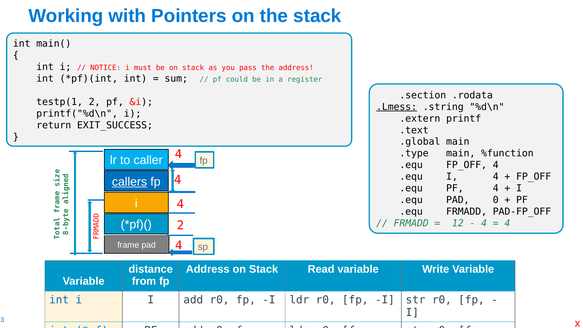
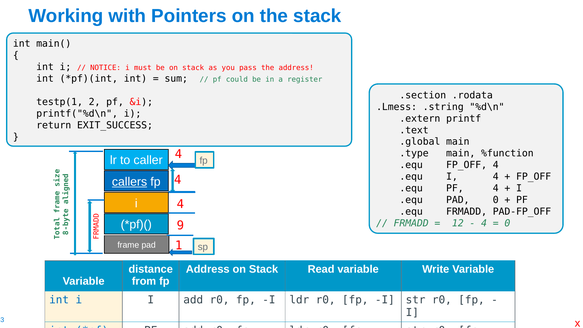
.Lmess underline: present -> none
2 at (180, 225): 2 -> 9
4 at (507, 223): 4 -> 0
pad 4: 4 -> 1
